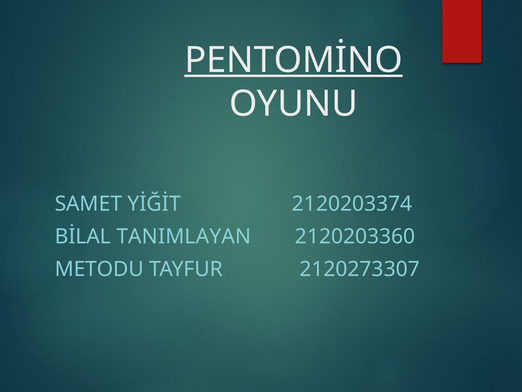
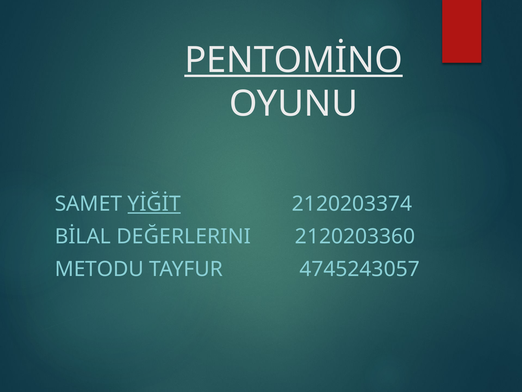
YİĞİT underline: none -> present
TANIMLAYAN: TANIMLAYAN -> DEĞERLERINI
2120273307: 2120273307 -> 4745243057
